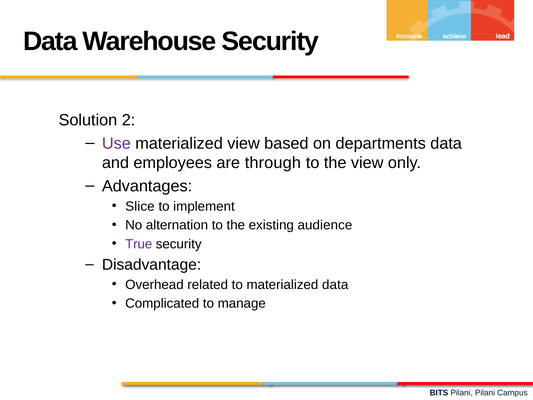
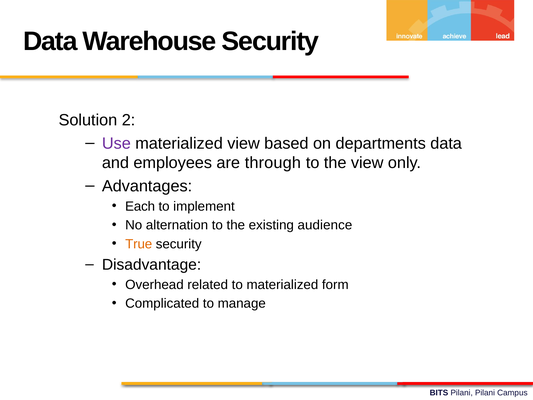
Slice: Slice -> Each
True colour: purple -> orange
materialized data: data -> form
